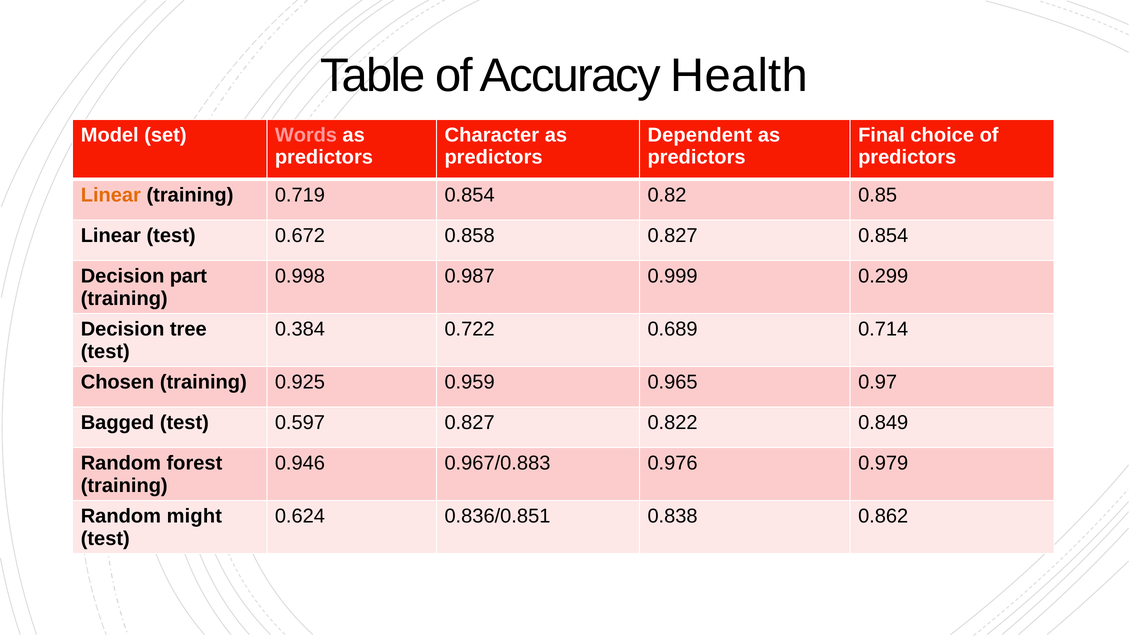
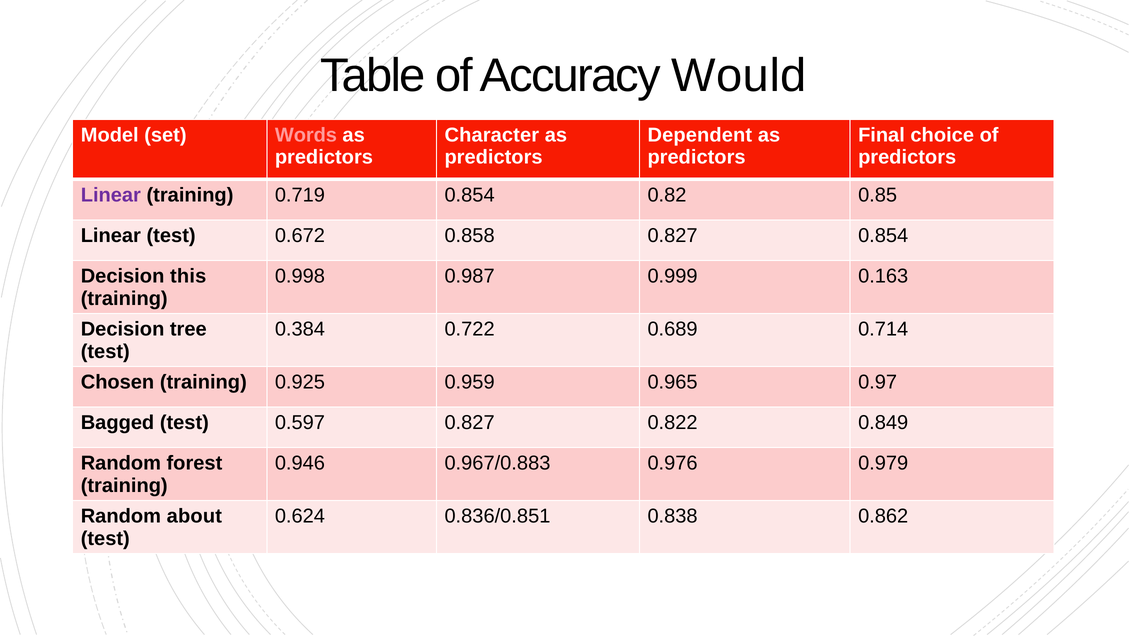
Health: Health -> Would
Linear at (111, 195) colour: orange -> purple
part: part -> this
0.299: 0.299 -> 0.163
might: might -> about
